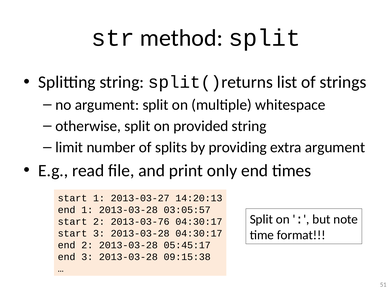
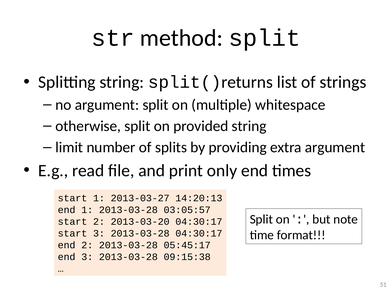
2013-03-76: 2013-03-76 -> 2013-03-20
